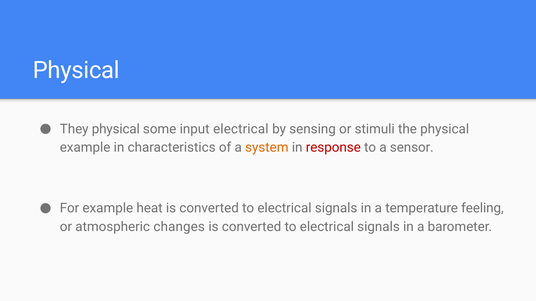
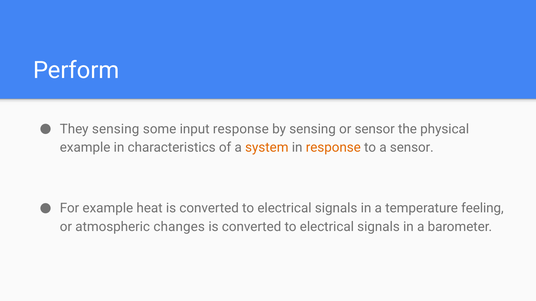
Physical at (76, 70): Physical -> Perform
They physical: physical -> sensing
input electrical: electrical -> response
or stimuli: stimuli -> sensor
response at (333, 148) colour: red -> orange
